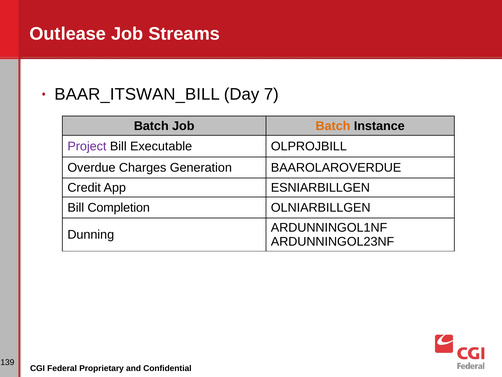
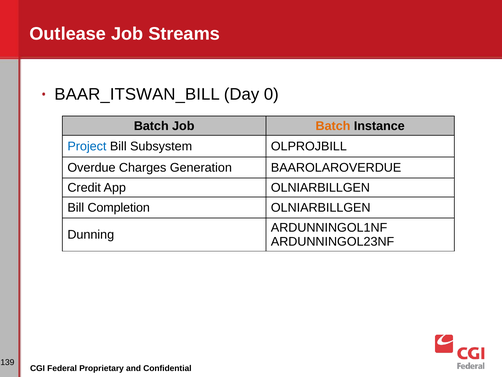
7: 7 -> 0
Project colour: purple -> blue
Executable: Executable -> Subsystem
App ESNIARBILLGEN: ESNIARBILLGEN -> OLNIARBILLGEN
